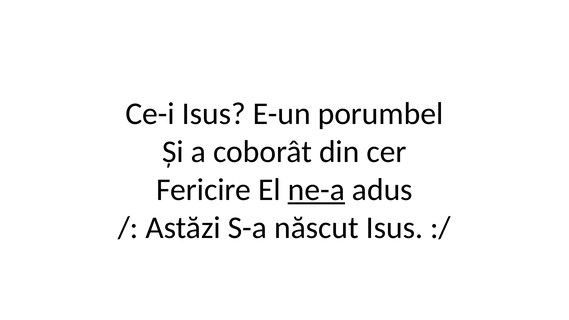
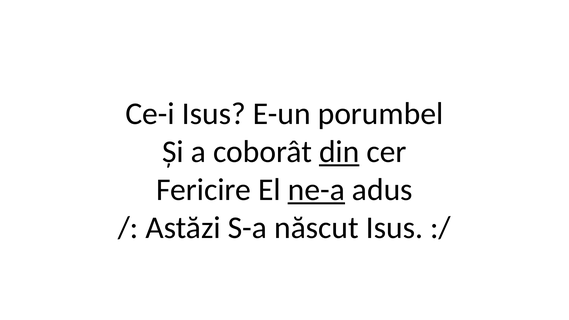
din underline: none -> present
